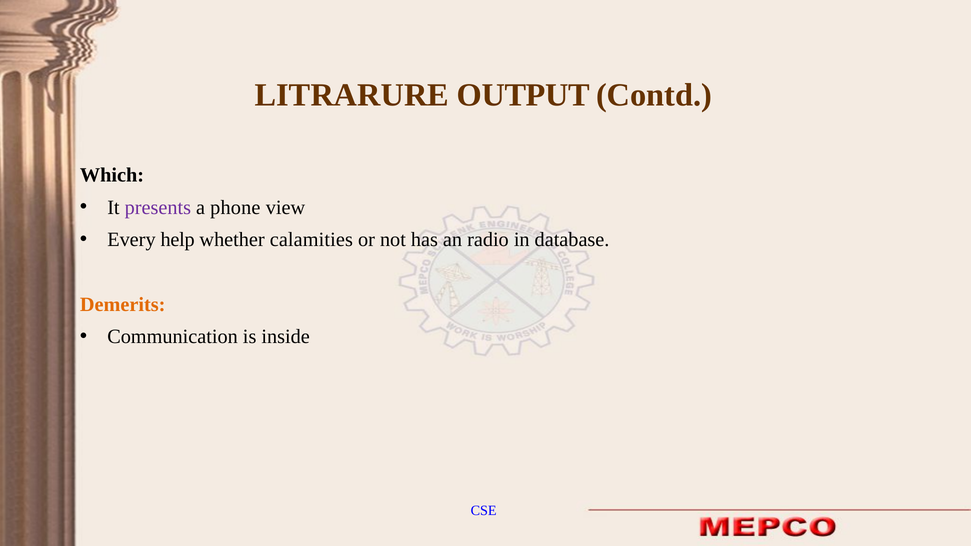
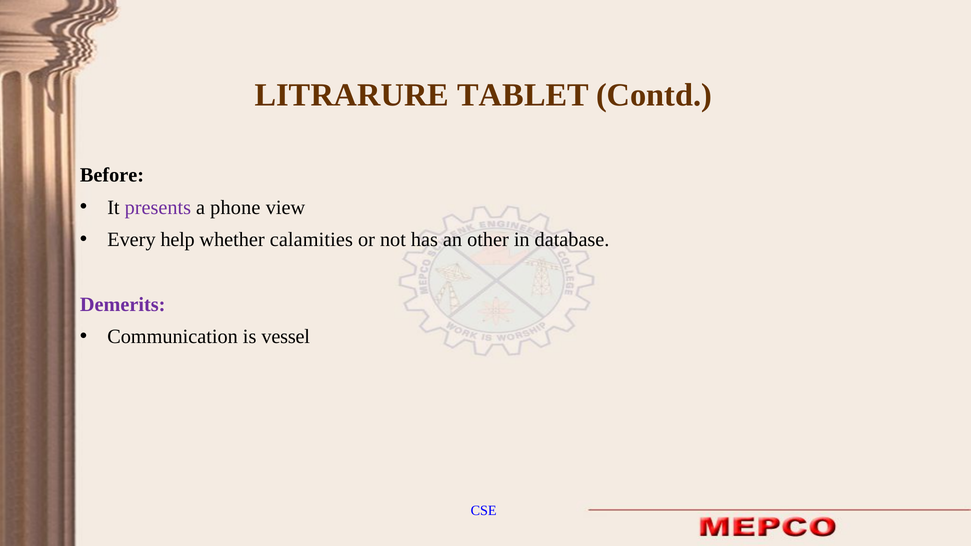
OUTPUT: OUTPUT -> TABLET
Which: Which -> Before
radio: radio -> other
Demerits colour: orange -> purple
inside: inside -> vessel
